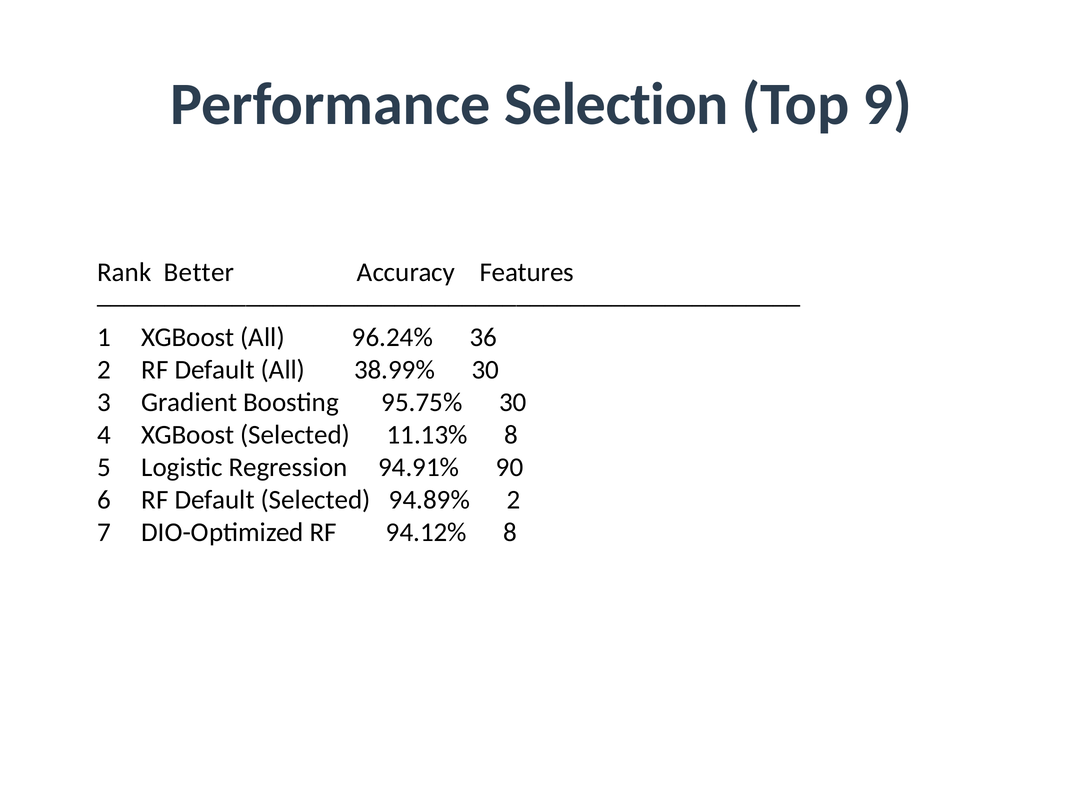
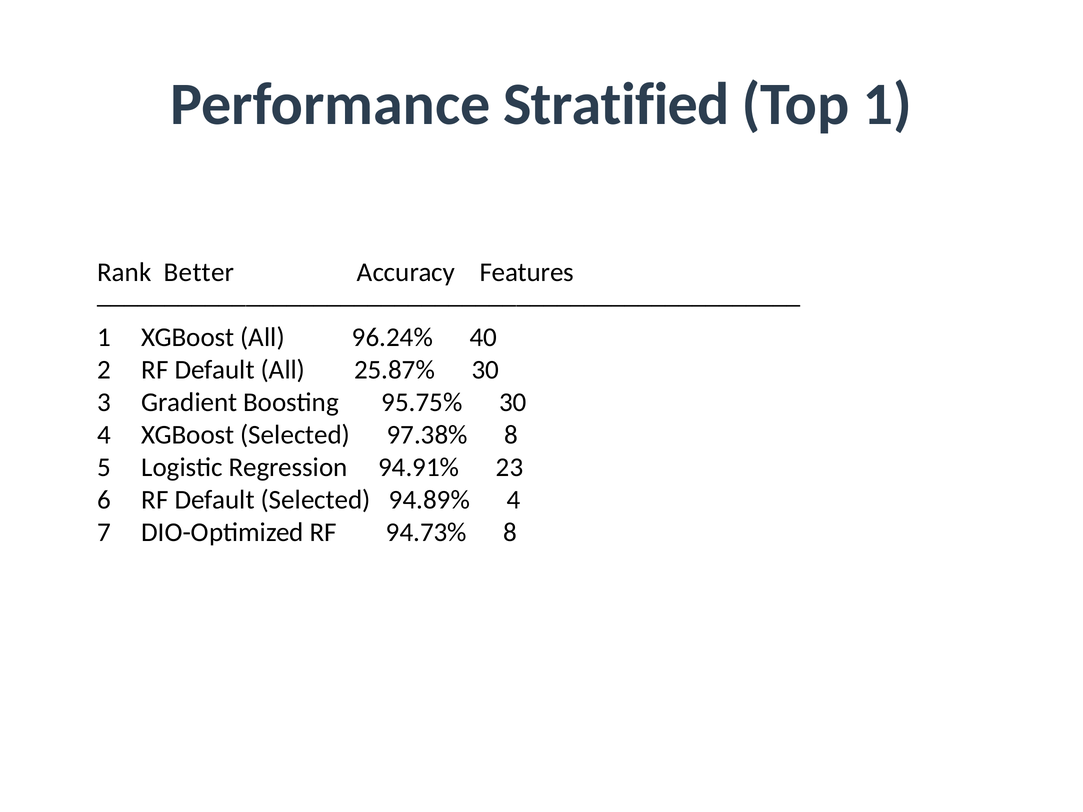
Selection: Selection -> Stratified
Top 9: 9 -> 1
36: 36 -> 40
38.99%: 38.99% -> 25.87%
11.13%: 11.13% -> 97.38%
90: 90 -> 23
94.89% 2: 2 -> 4
94.12%: 94.12% -> 94.73%
